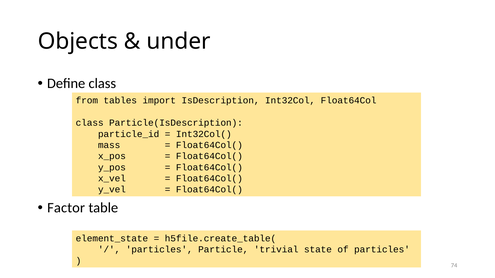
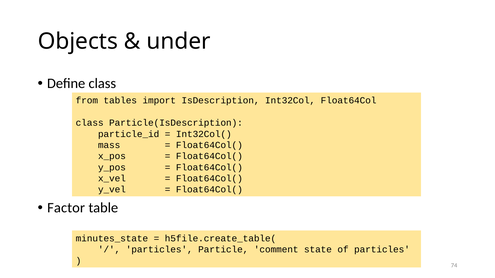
element_state: element_state -> minutes_state
trivial: trivial -> comment
